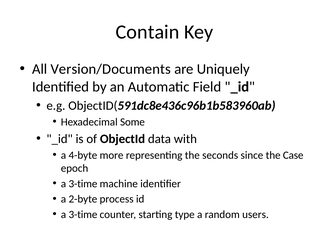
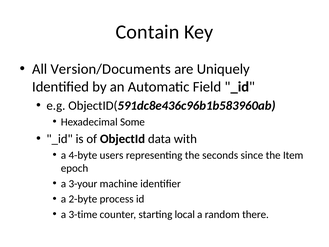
more: more -> users
Case: Case -> Item
3-time at (83, 184): 3-time -> 3-your
type: type -> local
users: users -> there
